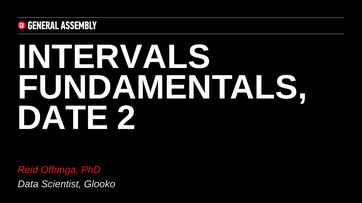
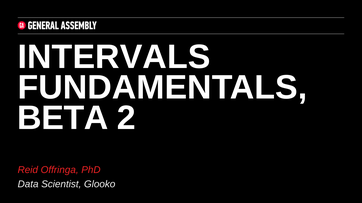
DATE: DATE -> BETA
